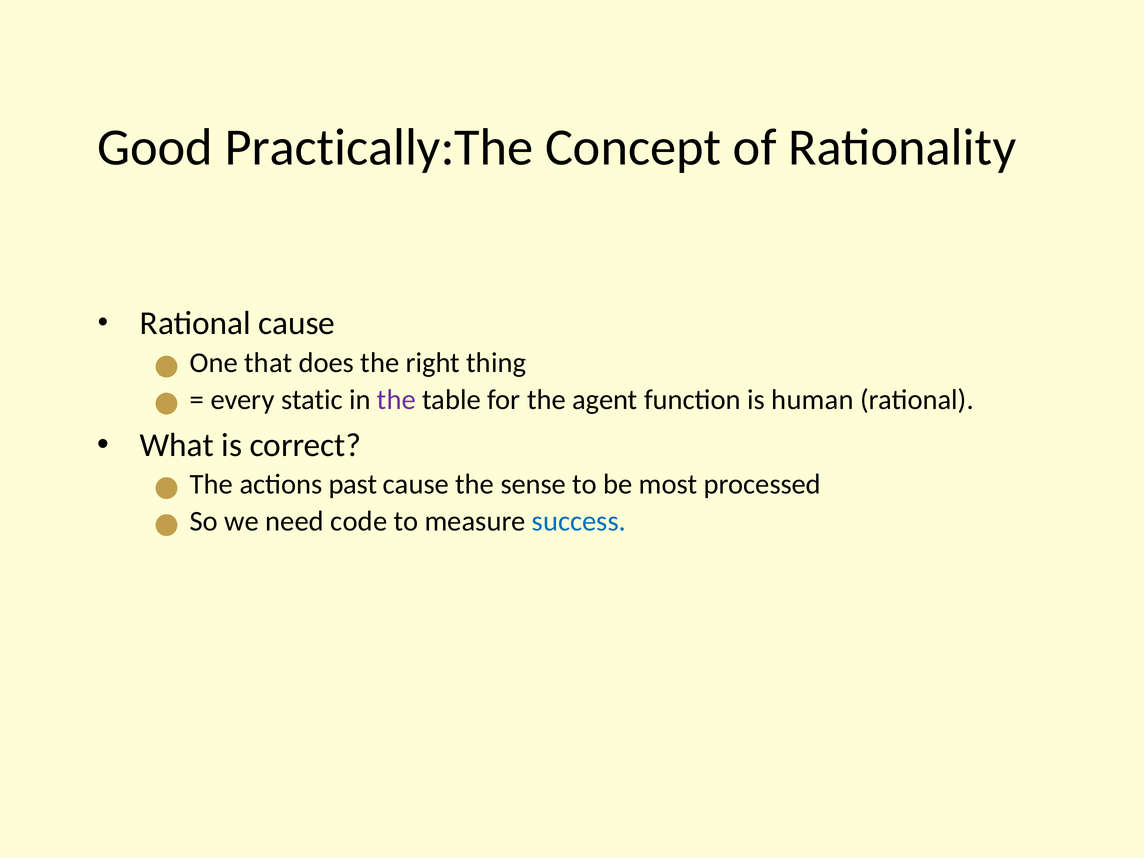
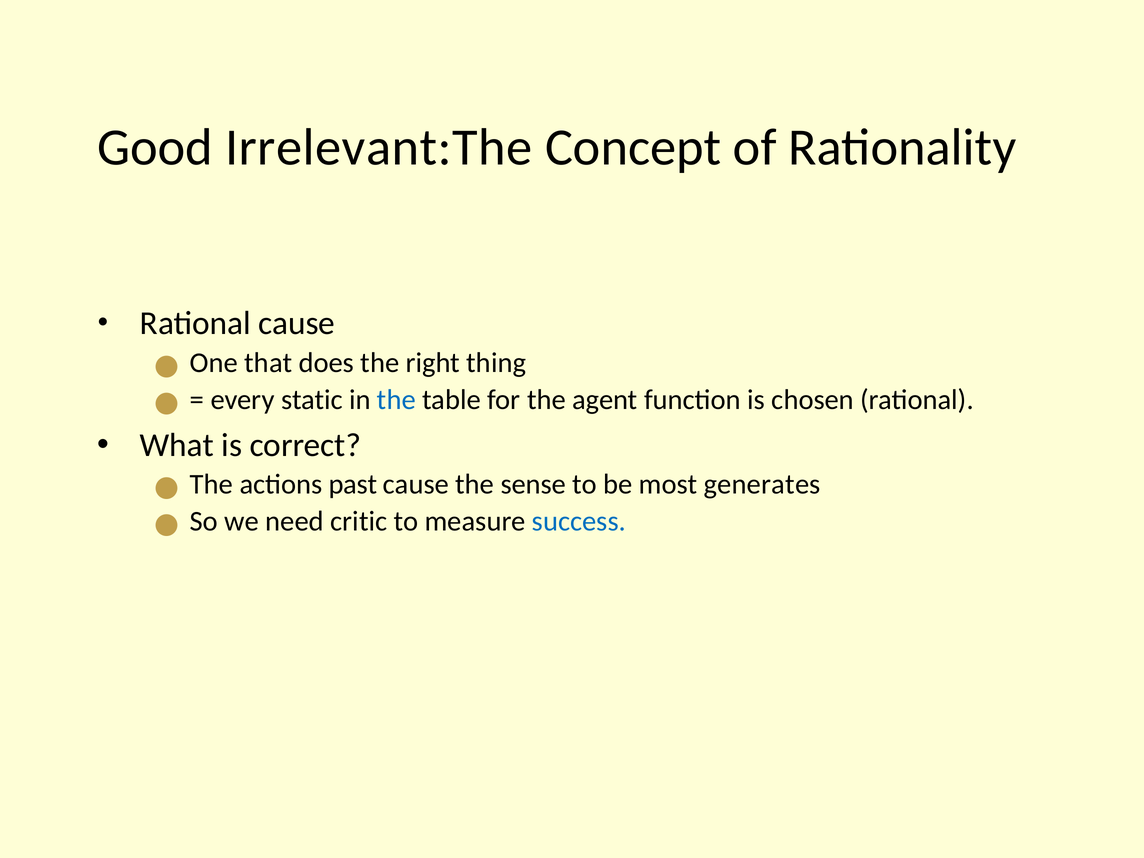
Practically:The: Practically:The -> Irrelevant:The
the at (396, 400) colour: purple -> blue
human: human -> chosen
processed: processed -> generates
code: code -> critic
